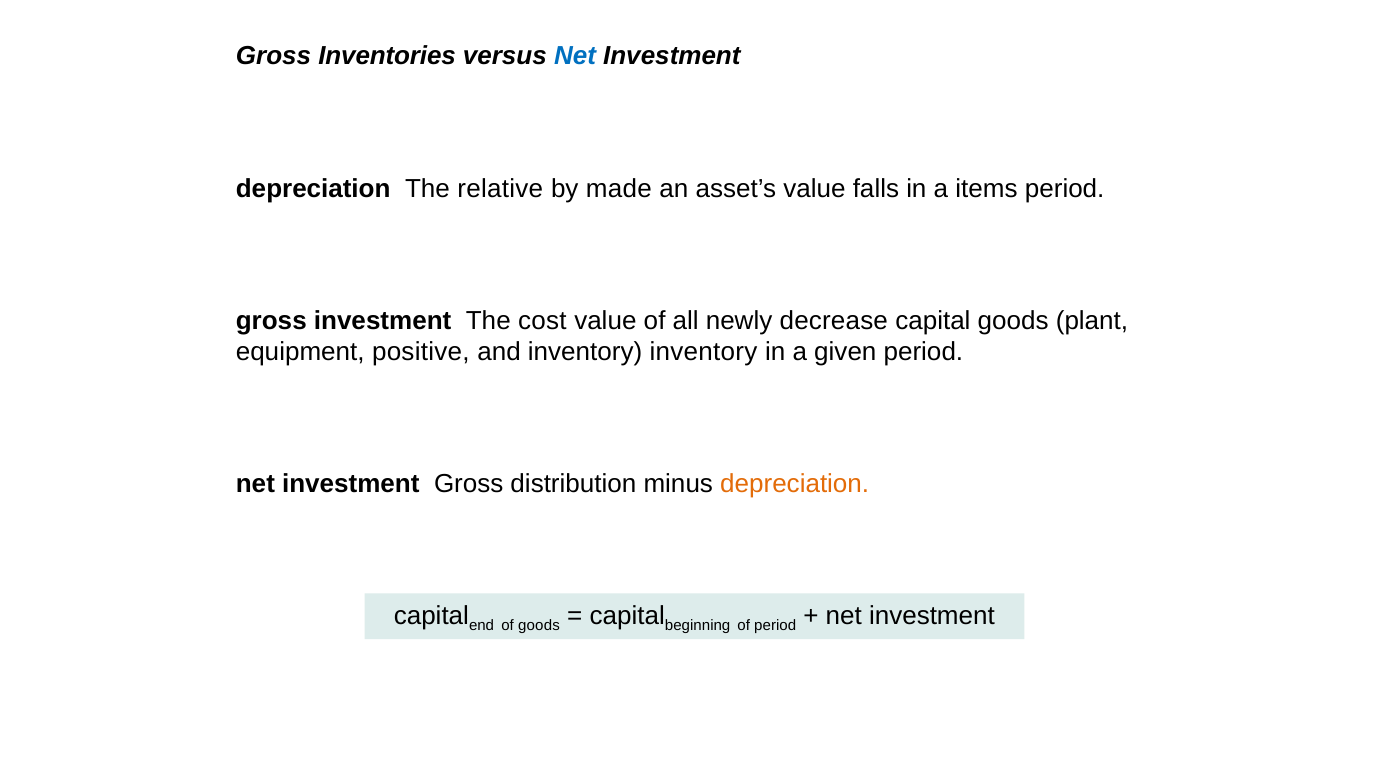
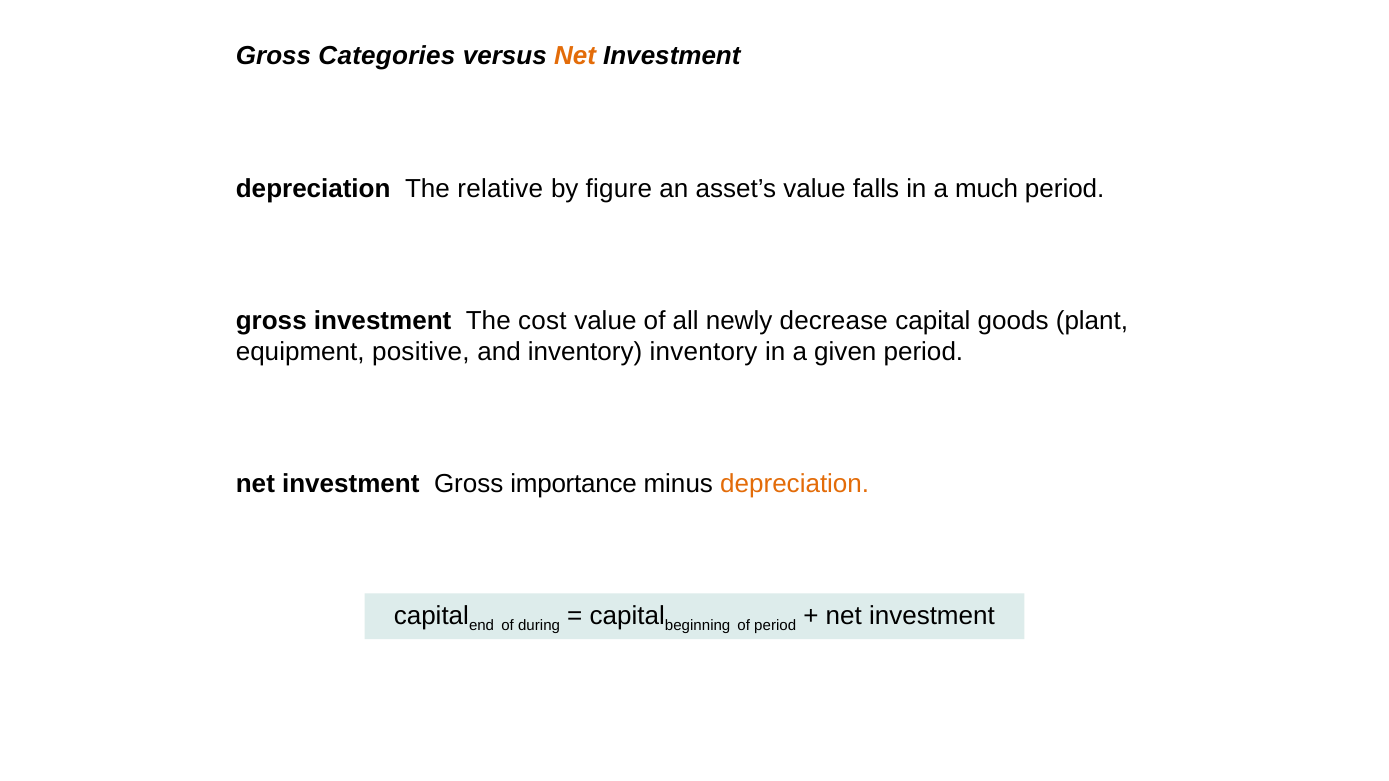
Inventories: Inventories -> Categories
Net at (575, 56) colour: blue -> orange
made: made -> figure
items: items -> much
distribution: distribution -> importance
of goods: goods -> during
